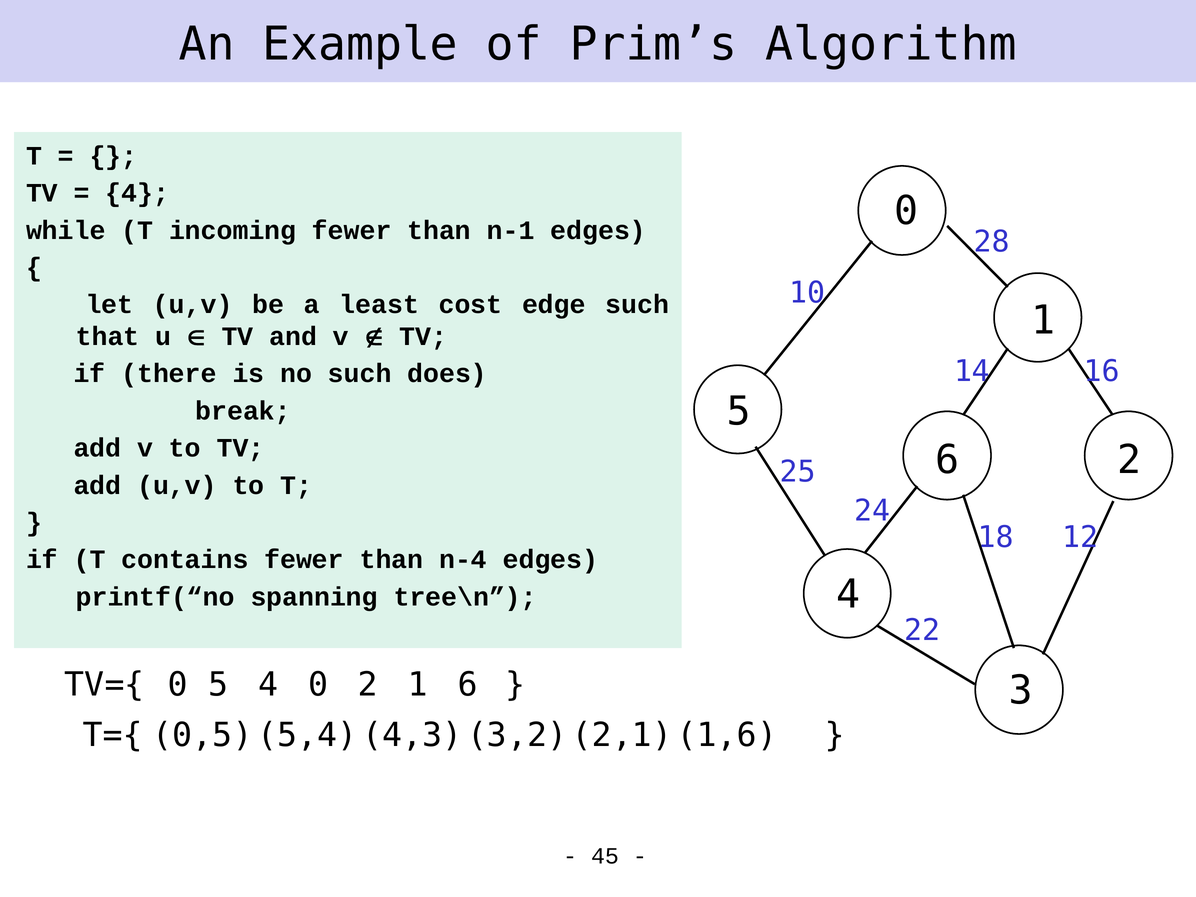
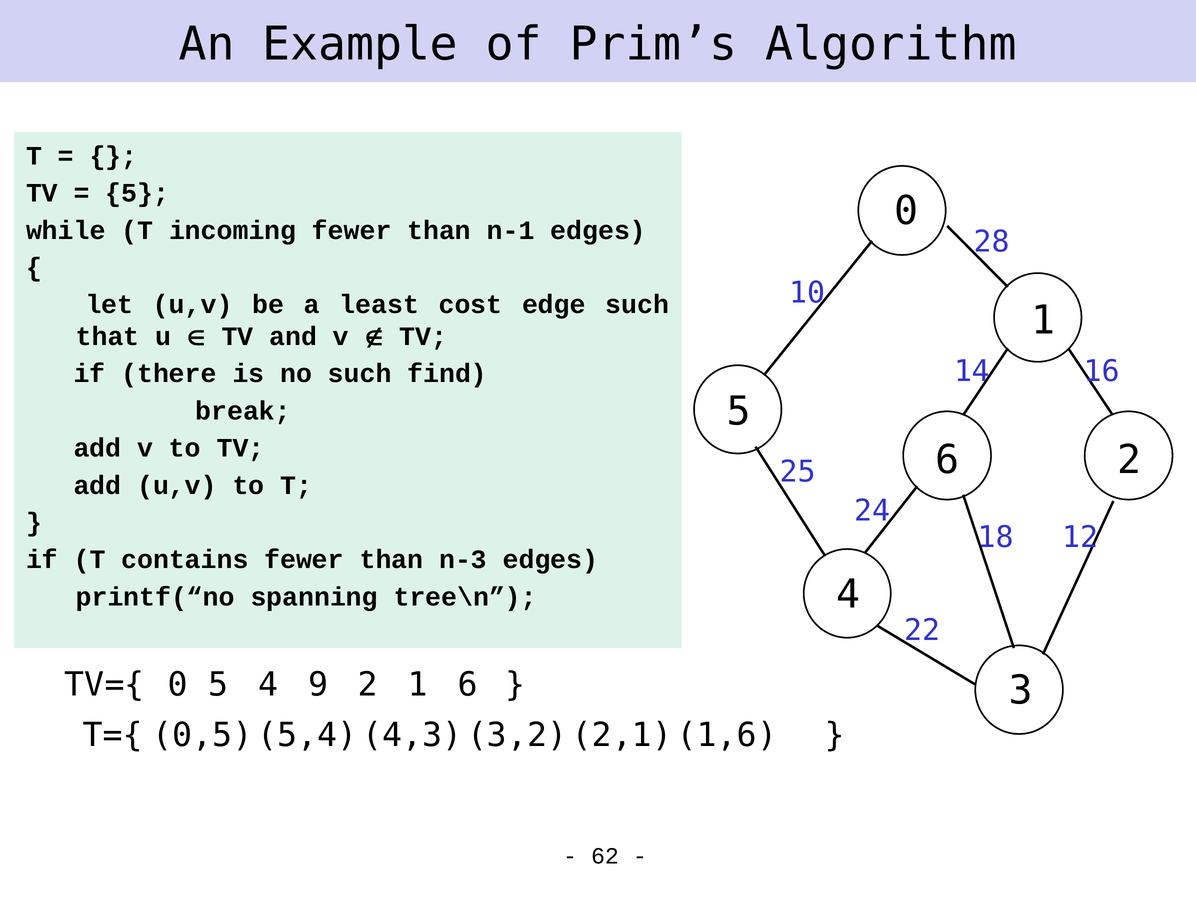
4 at (137, 193): 4 -> 5
does: does -> find
n-4: n-4 -> n-3
4 0: 0 -> 9
45: 45 -> 62
